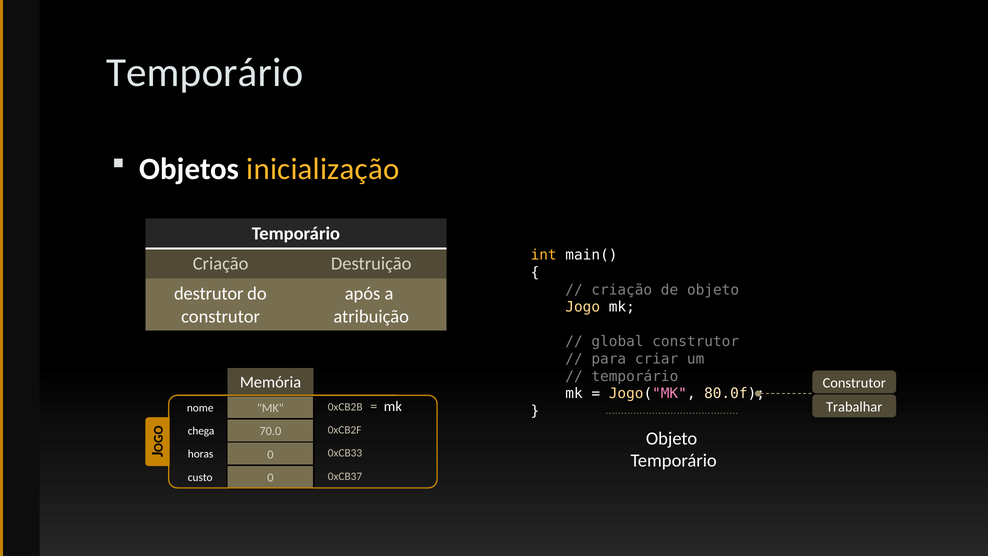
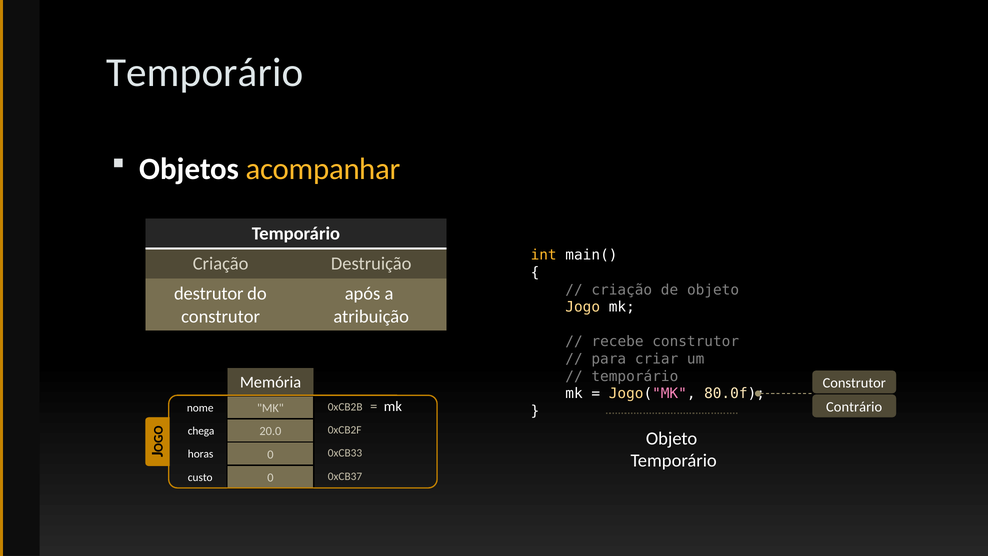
inicialização: inicialização -> acompanhar
global: global -> recebe
Trabalhar: Trabalhar -> Contrário
70.0: 70.0 -> 20.0
